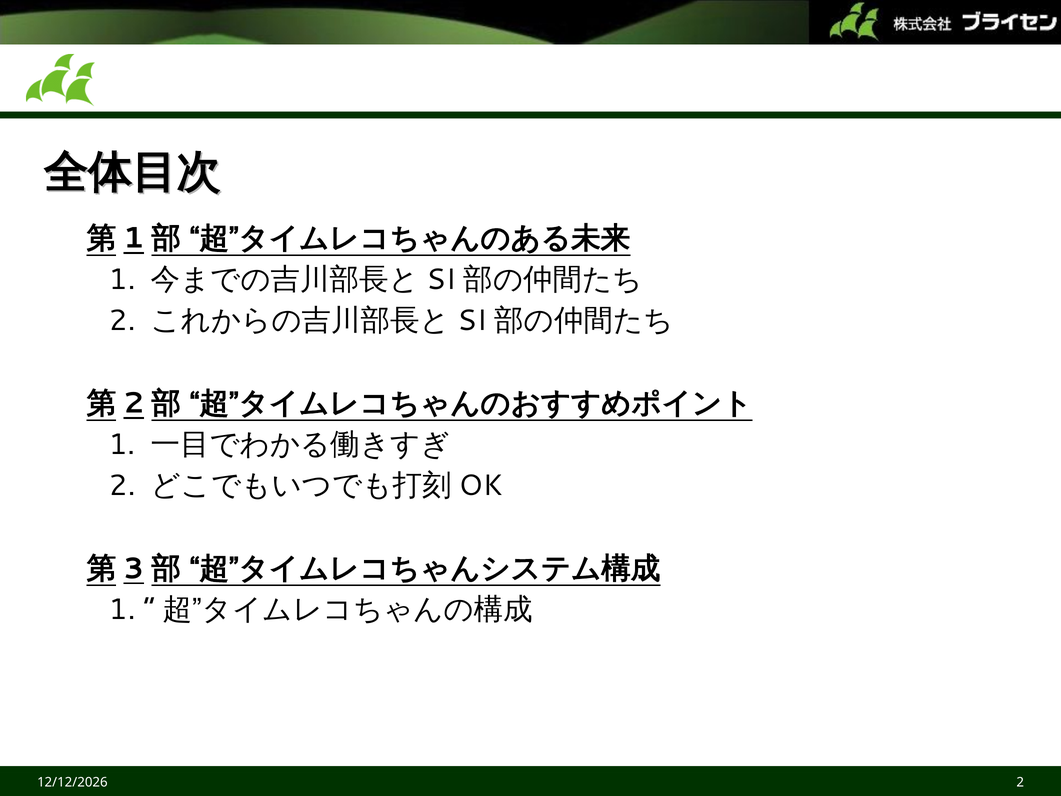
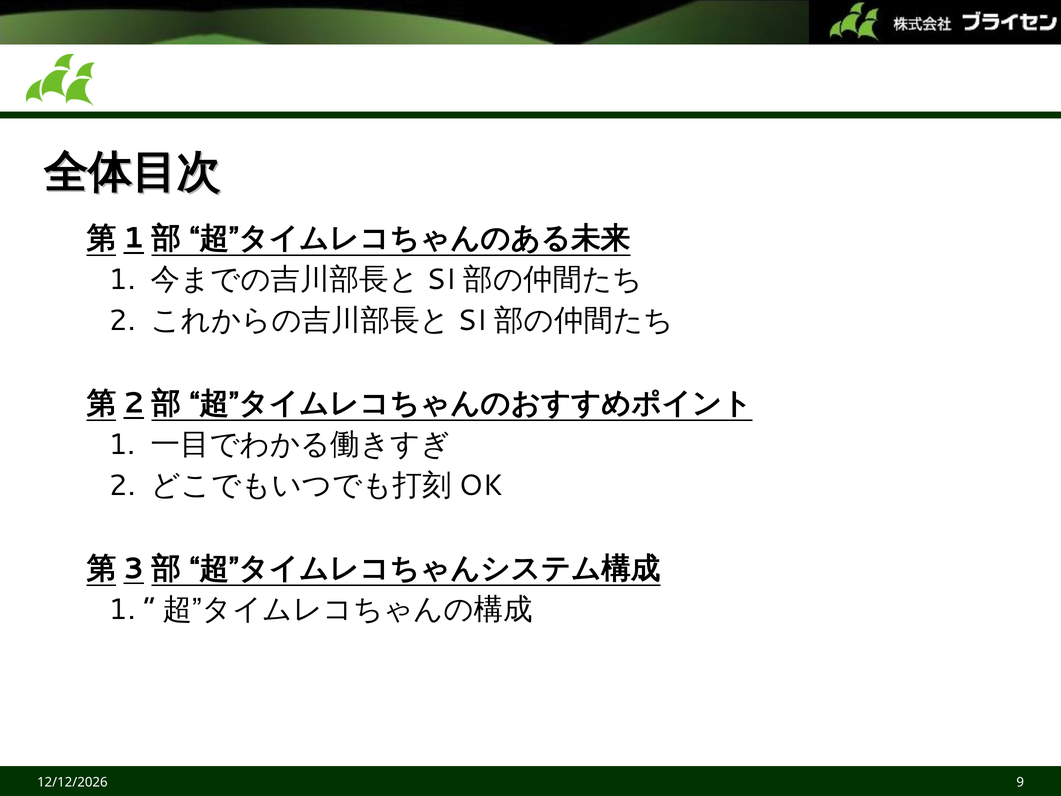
2 at (1020, 782): 2 -> 9
